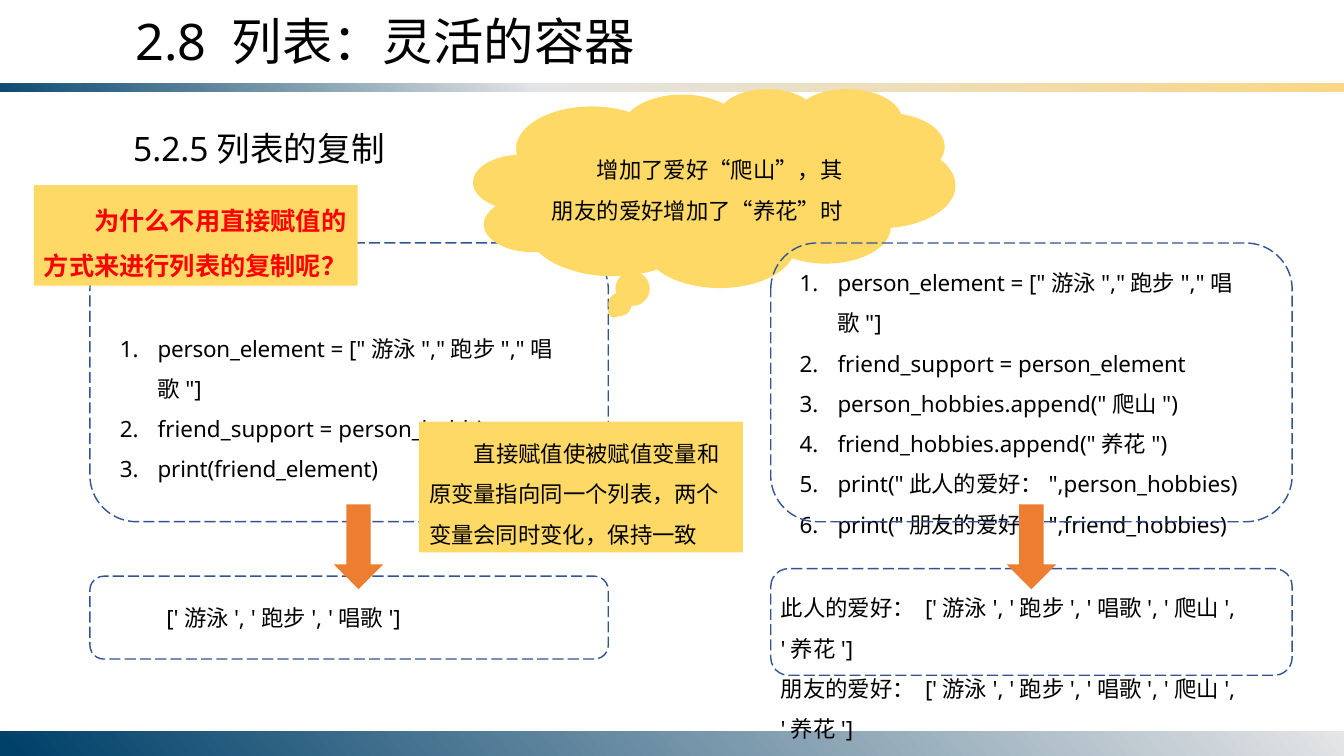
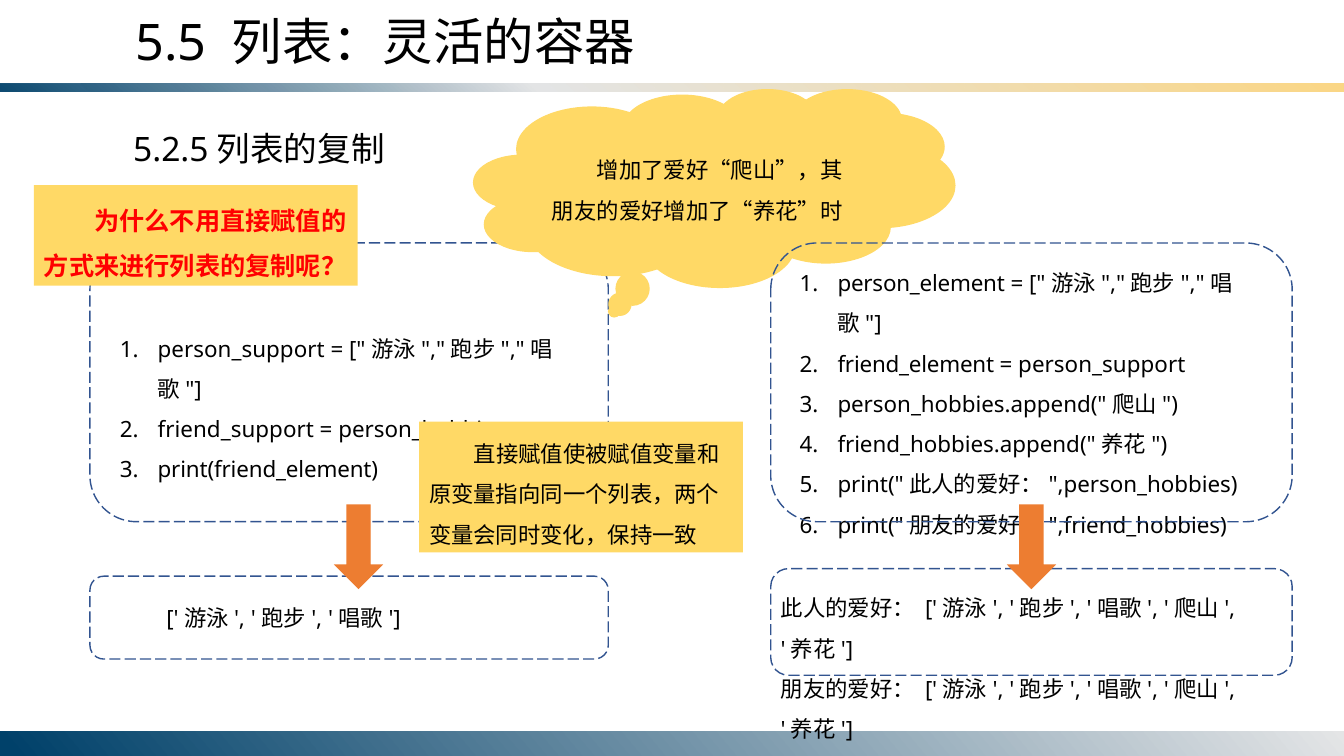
2.8: 2.8 -> 5.5
person_element at (241, 350): person_element -> person_support
friend_support at (916, 365): friend_support -> friend_element
person_element at (1102, 365): person_element -> person_support
